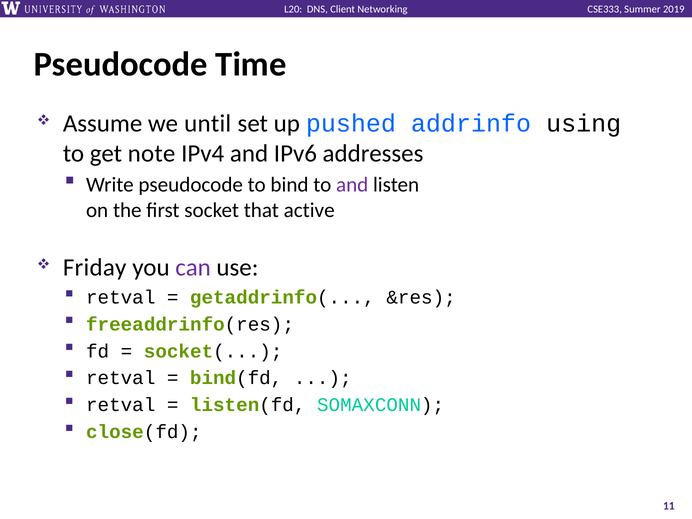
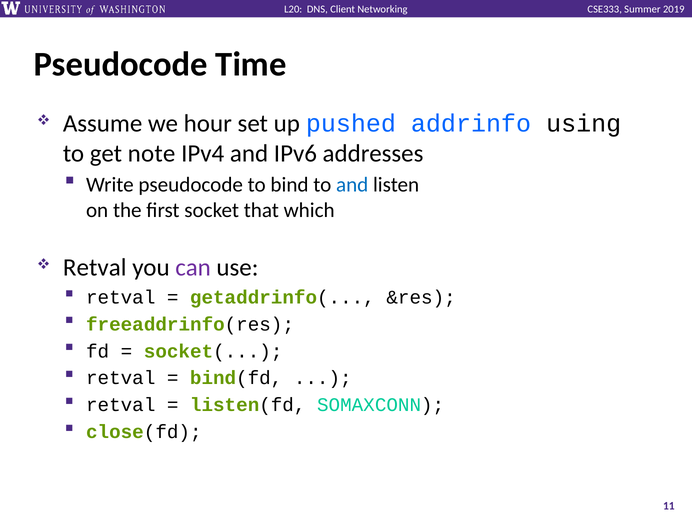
until: until -> hour
and at (352, 185) colour: purple -> blue
active: active -> which
Friday at (95, 267): Friday -> Retval
